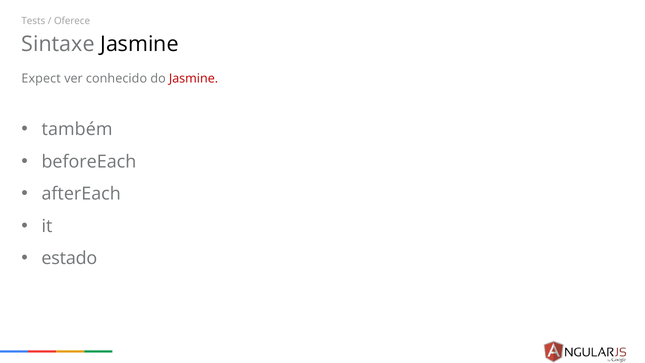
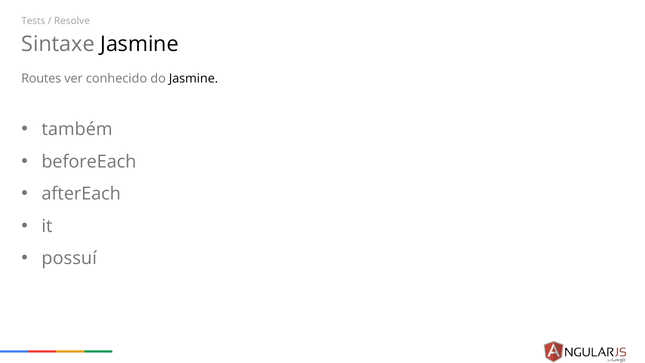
Oferece: Oferece -> Resolve
Expect: Expect -> Routes
Jasmine at (193, 79) colour: red -> black
estado: estado -> possuí
